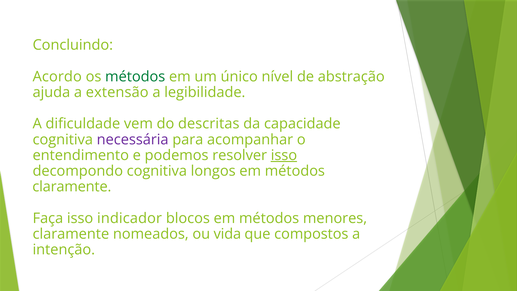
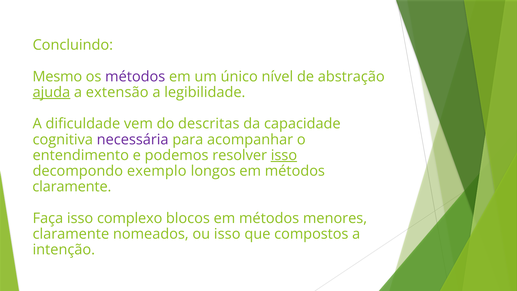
Acordo: Acordo -> Mesmo
métodos at (135, 77) colour: green -> purple
ajuda underline: none -> present
decompondo cognitiva: cognitiva -> exemplo
indicador: indicador -> complexo
ou vida: vida -> isso
